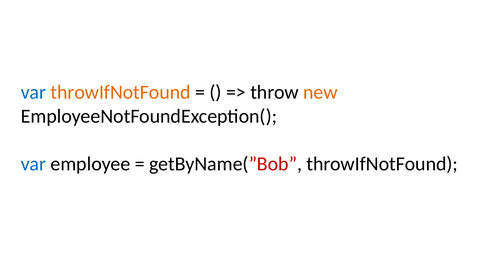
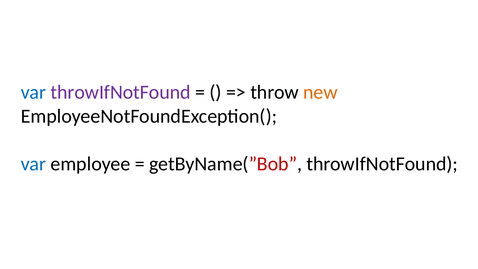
throwIfNotFound at (121, 92) colour: orange -> purple
